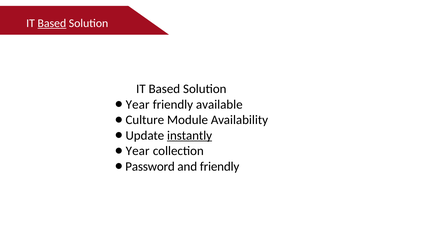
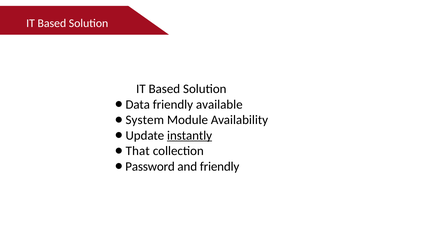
Based at (52, 23) underline: present -> none
Year at (138, 105): Year -> Data
Culture: Culture -> System
Year at (138, 151): Year -> That
